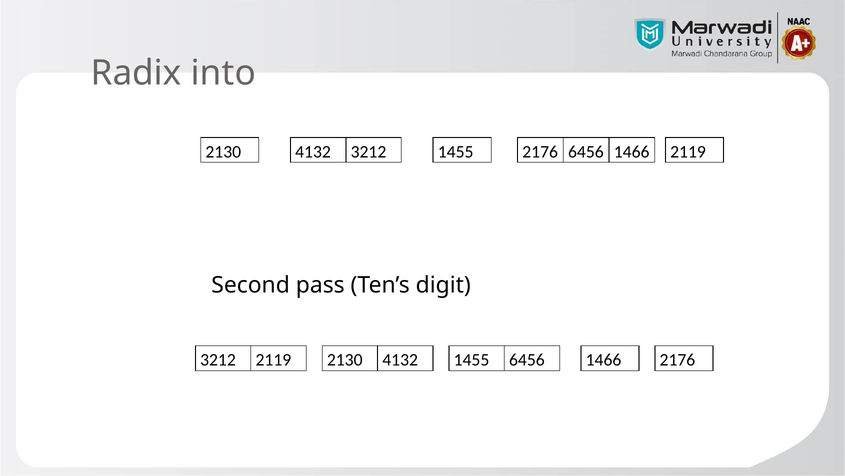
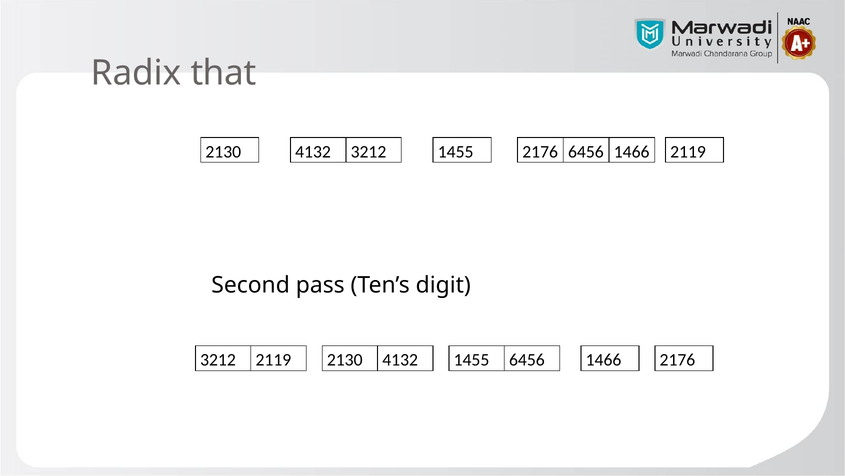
into: into -> that
